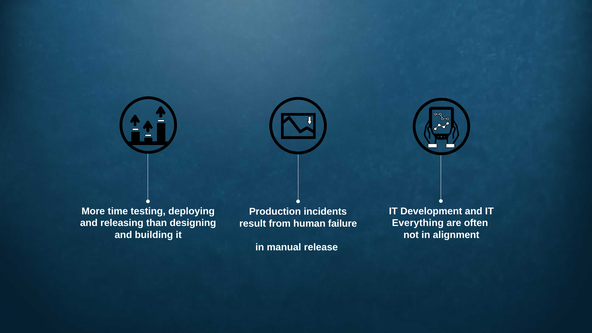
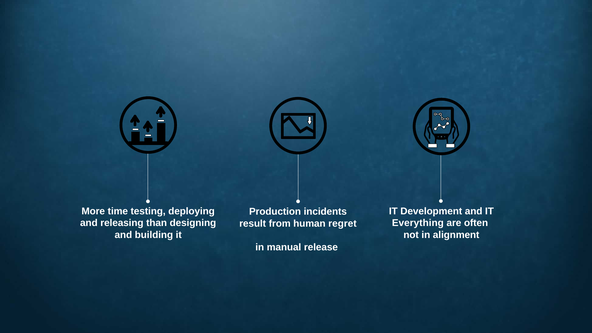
failure: failure -> regret
